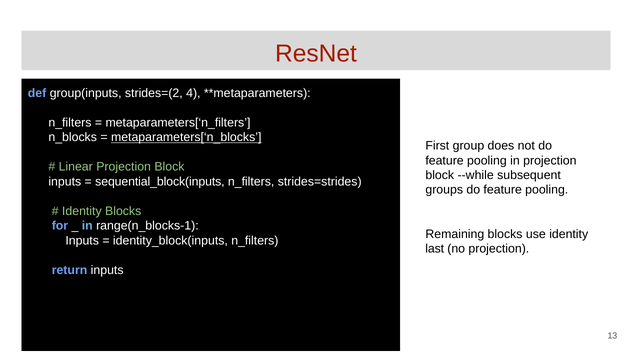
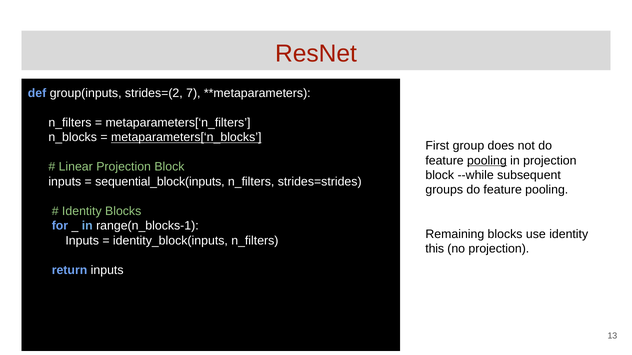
4: 4 -> 7
pooling at (487, 161) underline: none -> present
last: last -> this
